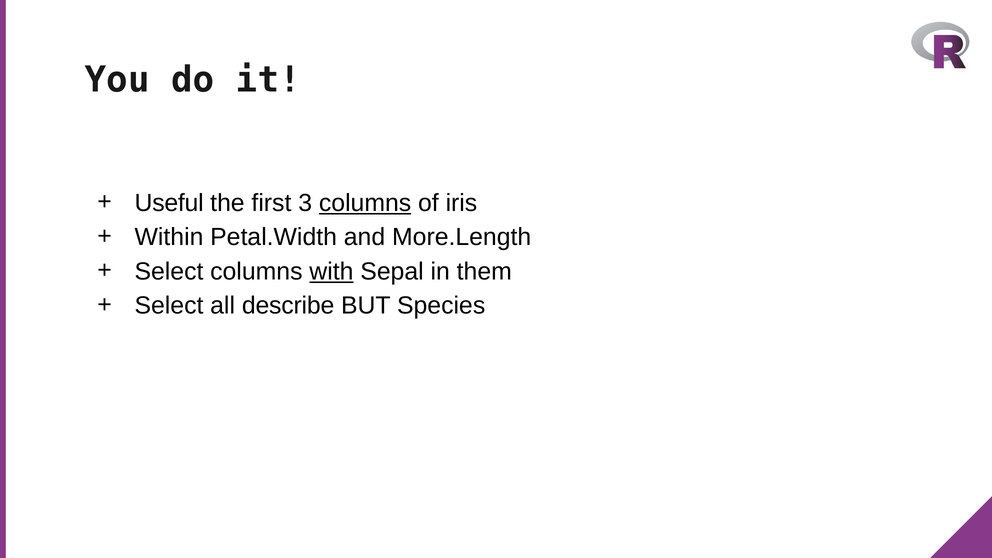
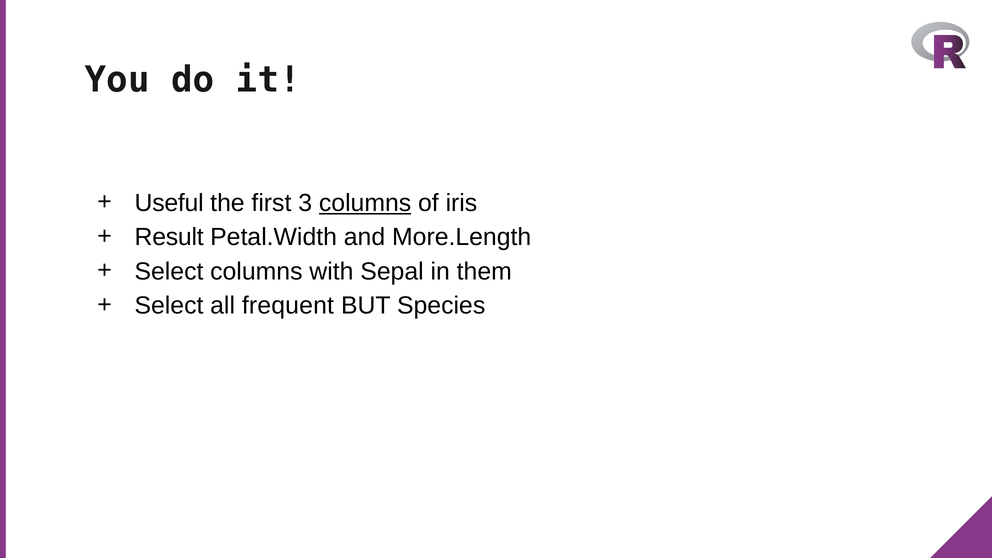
Within: Within -> Result
with underline: present -> none
describe: describe -> frequent
